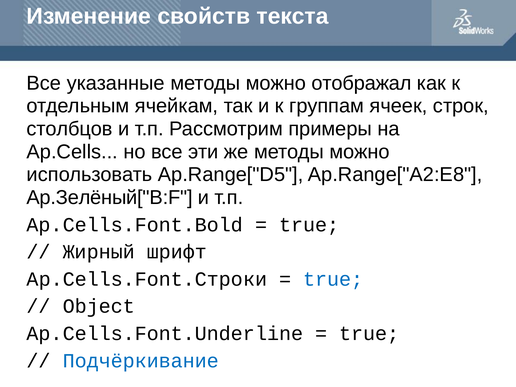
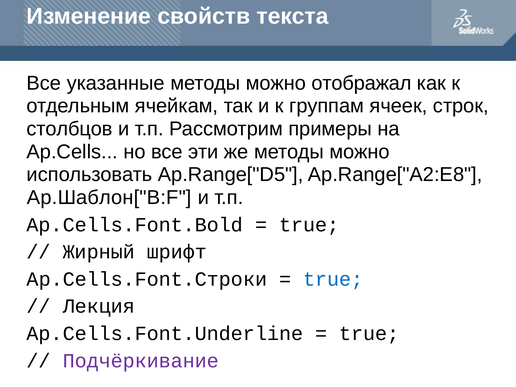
Ap.Зелёный["B:F: Ap.Зелёный["B:F -> Ap.Шаблон["B:F
Object: Object -> Лекция
Подчёркивание colour: blue -> purple
